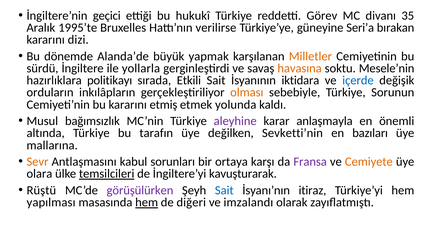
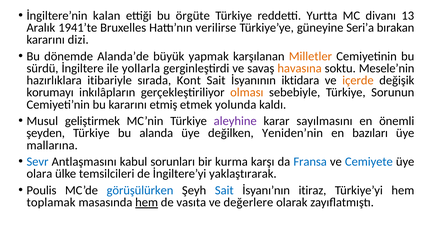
geçici: geçici -> kalan
hukukî: hukukî -> örgüte
Görev: Görev -> Yurtta
35: 35 -> 13
1995’te: 1995’te -> 1941’te
politikayı: politikayı -> itibariyle
Etkili: Etkili -> Kont
içerde colour: blue -> orange
orduların: orduların -> korumayı
bağımsızlık: bağımsızlık -> geliştirmek
anlaşmayla: anlaşmayla -> sayılmasını
altında: altında -> şeyden
tarafın: tarafın -> alanda
Sevketti’nin: Sevketti’nin -> Yeniden’nin
Sevr colour: orange -> blue
ortaya: ortaya -> kurma
Fransa colour: purple -> blue
Cemiyete colour: orange -> blue
temsilcileri underline: present -> none
kavuşturarak: kavuşturarak -> yaklaştırarak
Rüştü: Rüştü -> Poulis
görüşülürken colour: purple -> blue
yapılması: yapılması -> toplamak
diğeri: diğeri -> vasıta
imzalandı: imzalandı -> değerlere
